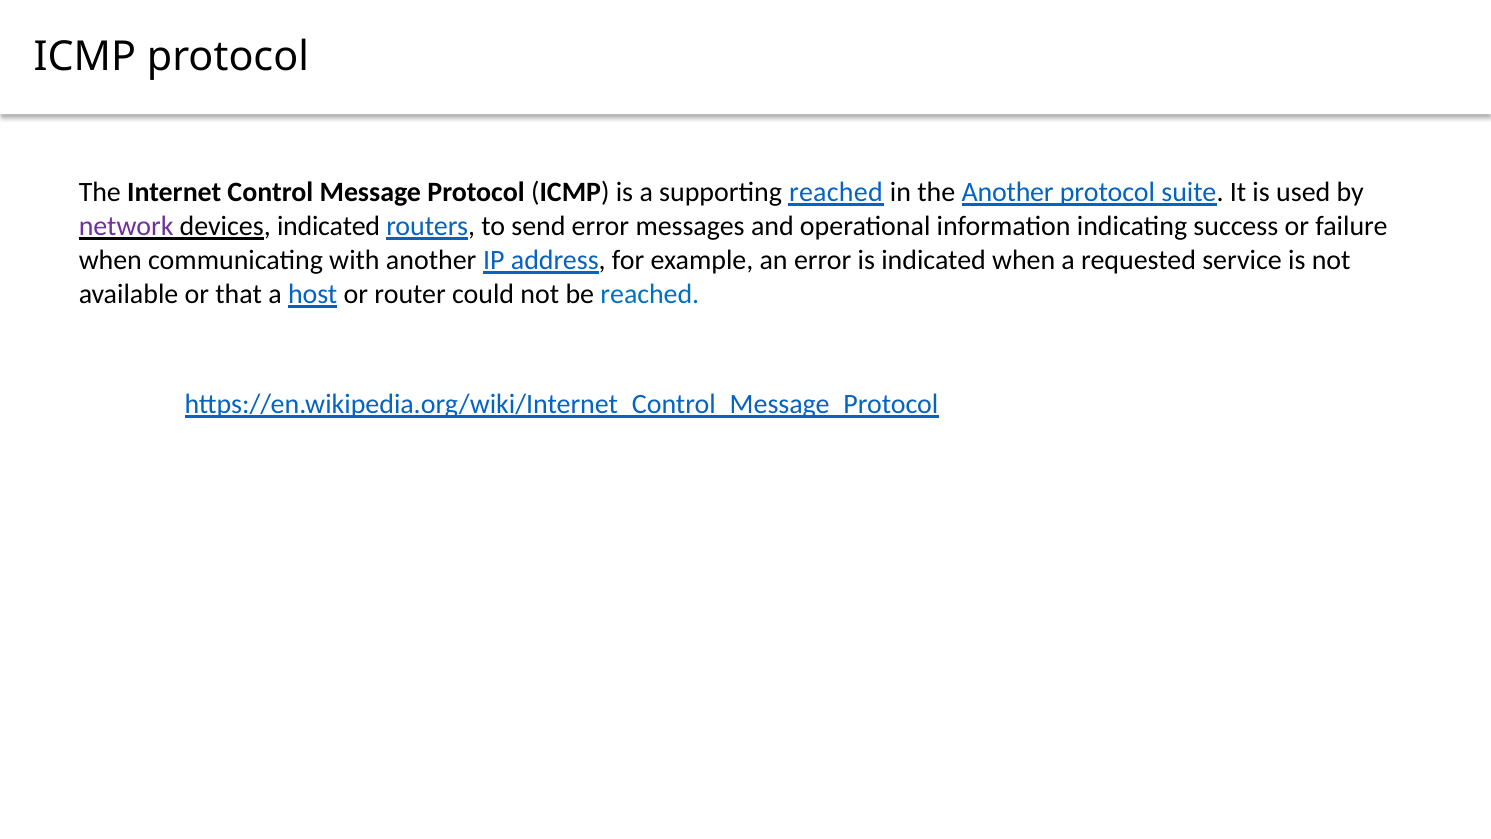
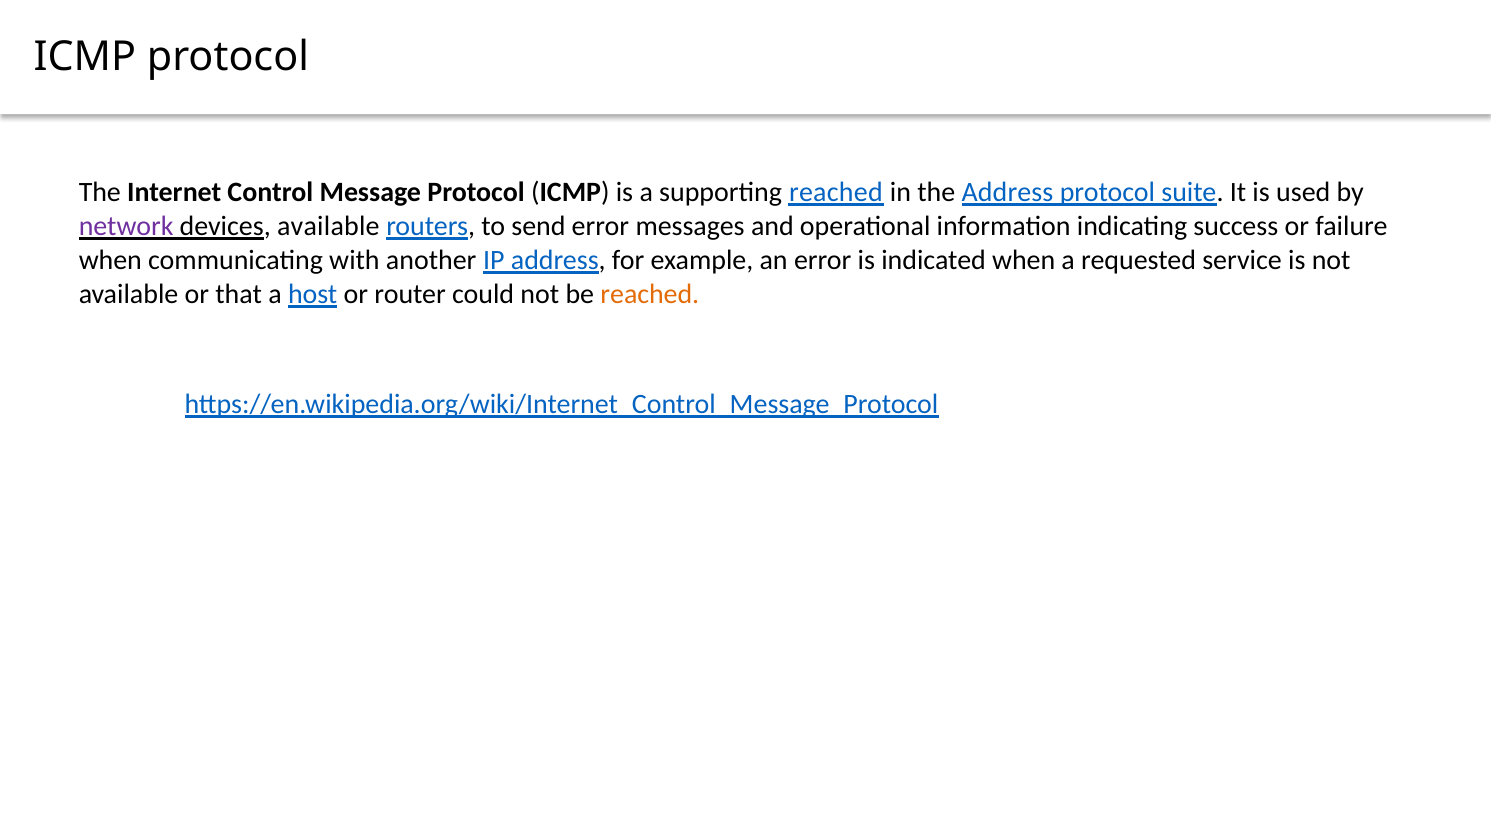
the Another: Another -> Address
devices indicated: indicated -> available
reached at (650, 294) colour: blue -> orange
